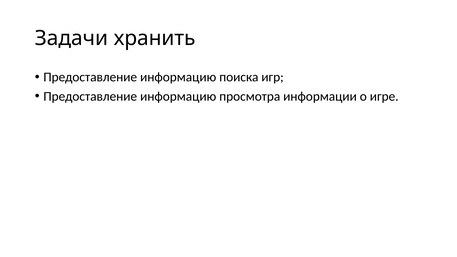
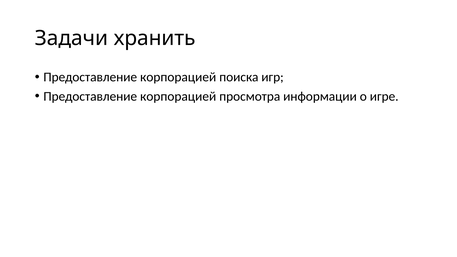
информацию at (178, 77): информацию -> корпорацией
информацию at (178, 96): информацию -> корпорацией
